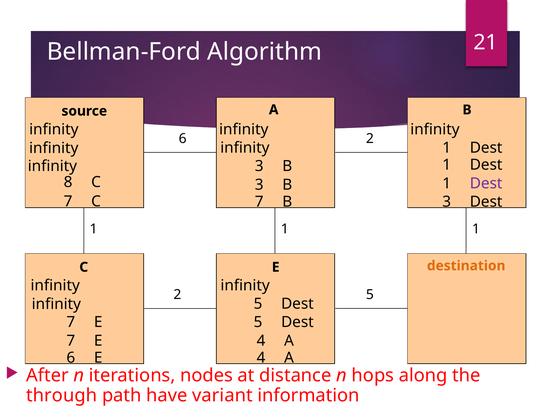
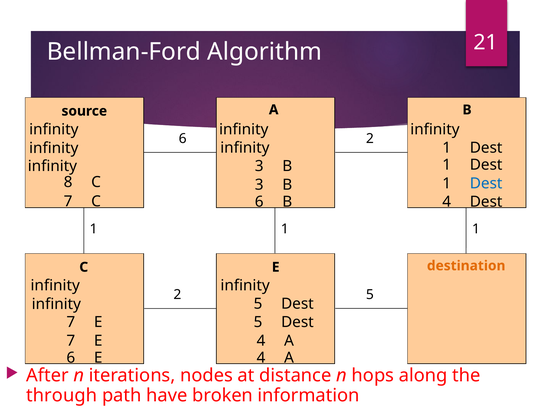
Dest at (486, 183) colour: purple -> blue
C 7: 7 -> 6
B 3: 3 -> 4
variant: variant -> broken
